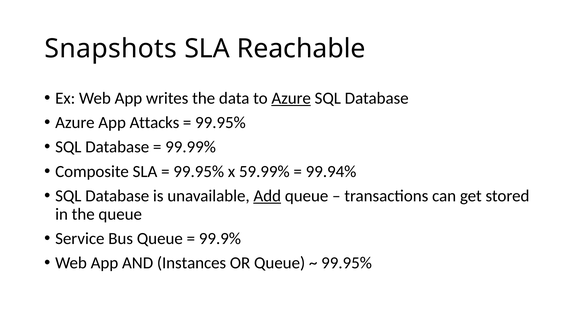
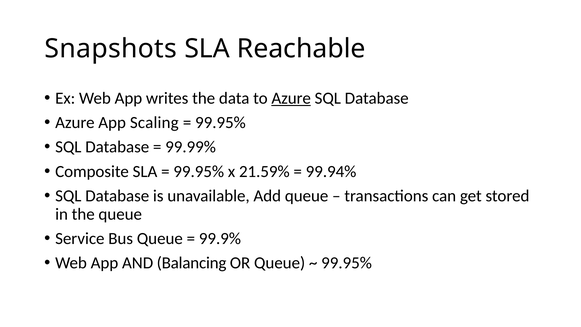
Attacks: Attacks -> Scaling
59.99%: 59.99% -> 21.59%
Add underline: present -> none
Instances: Instances -> Balancing
